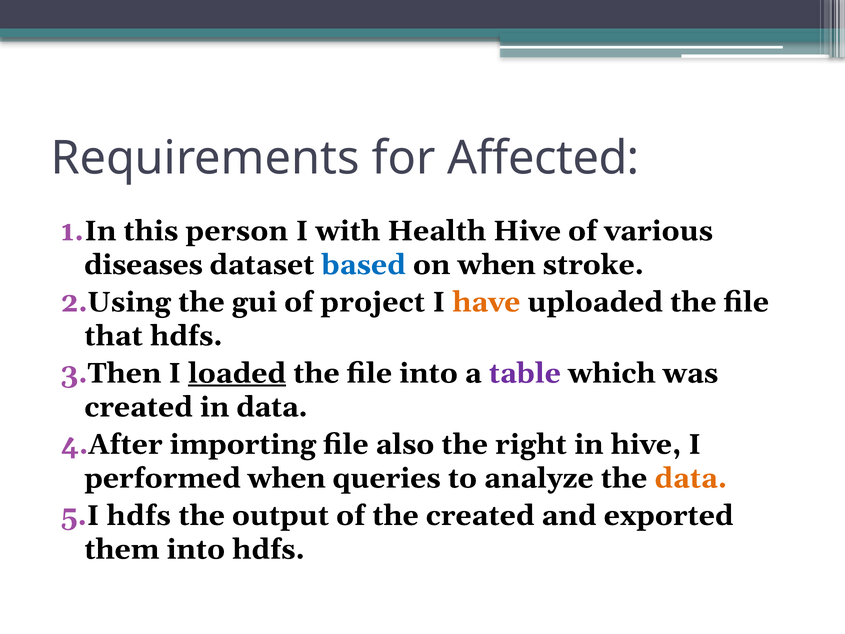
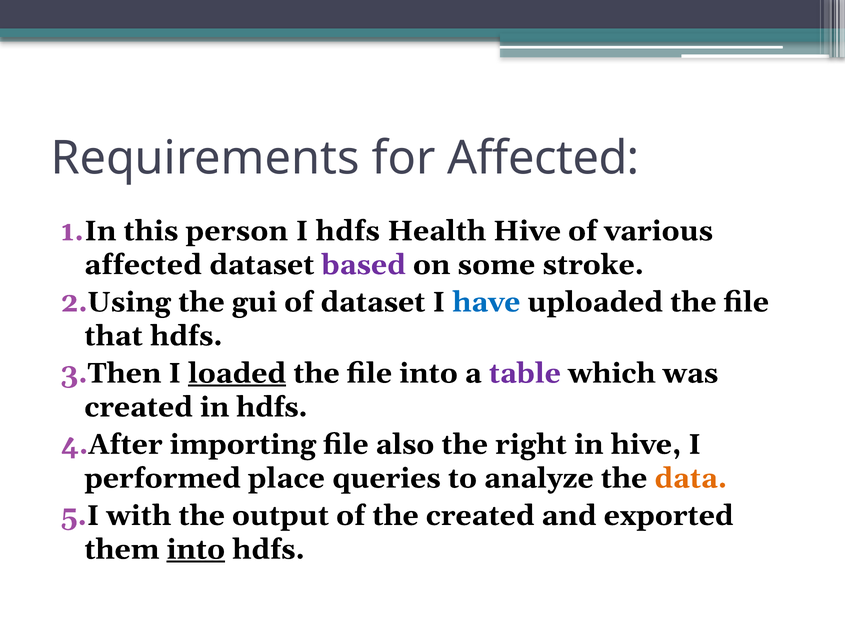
I with: with -> hdfs
diseases at (143, 265): diseases -> affected
based colour: blue -> purple
on when: when -> some
of project: project -> dataset
have colour: orange -> blue
in data: data -> hdfs
performed when: when -> place
hdfs at (139, 515): hdfs -> with
into at (196, 549) underline: none -> present
